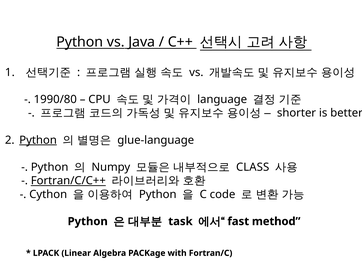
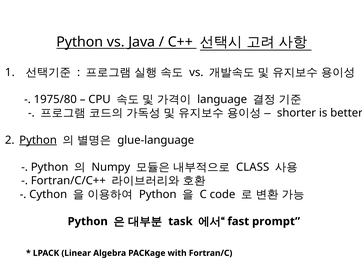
1990/80: 1990/80 -> 1975/80
Fortran/C/C++ underline: present -> none
method: method -> prompt
